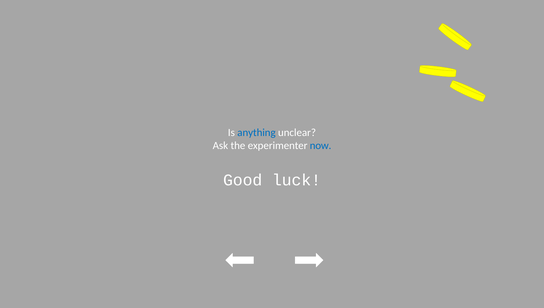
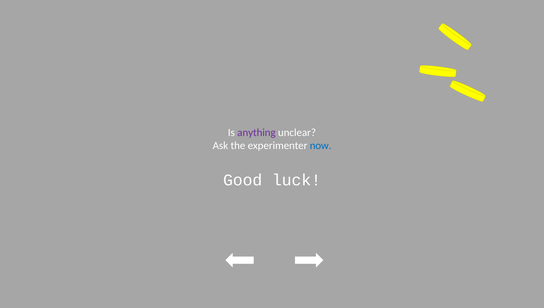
anything colour: blue -> purple
